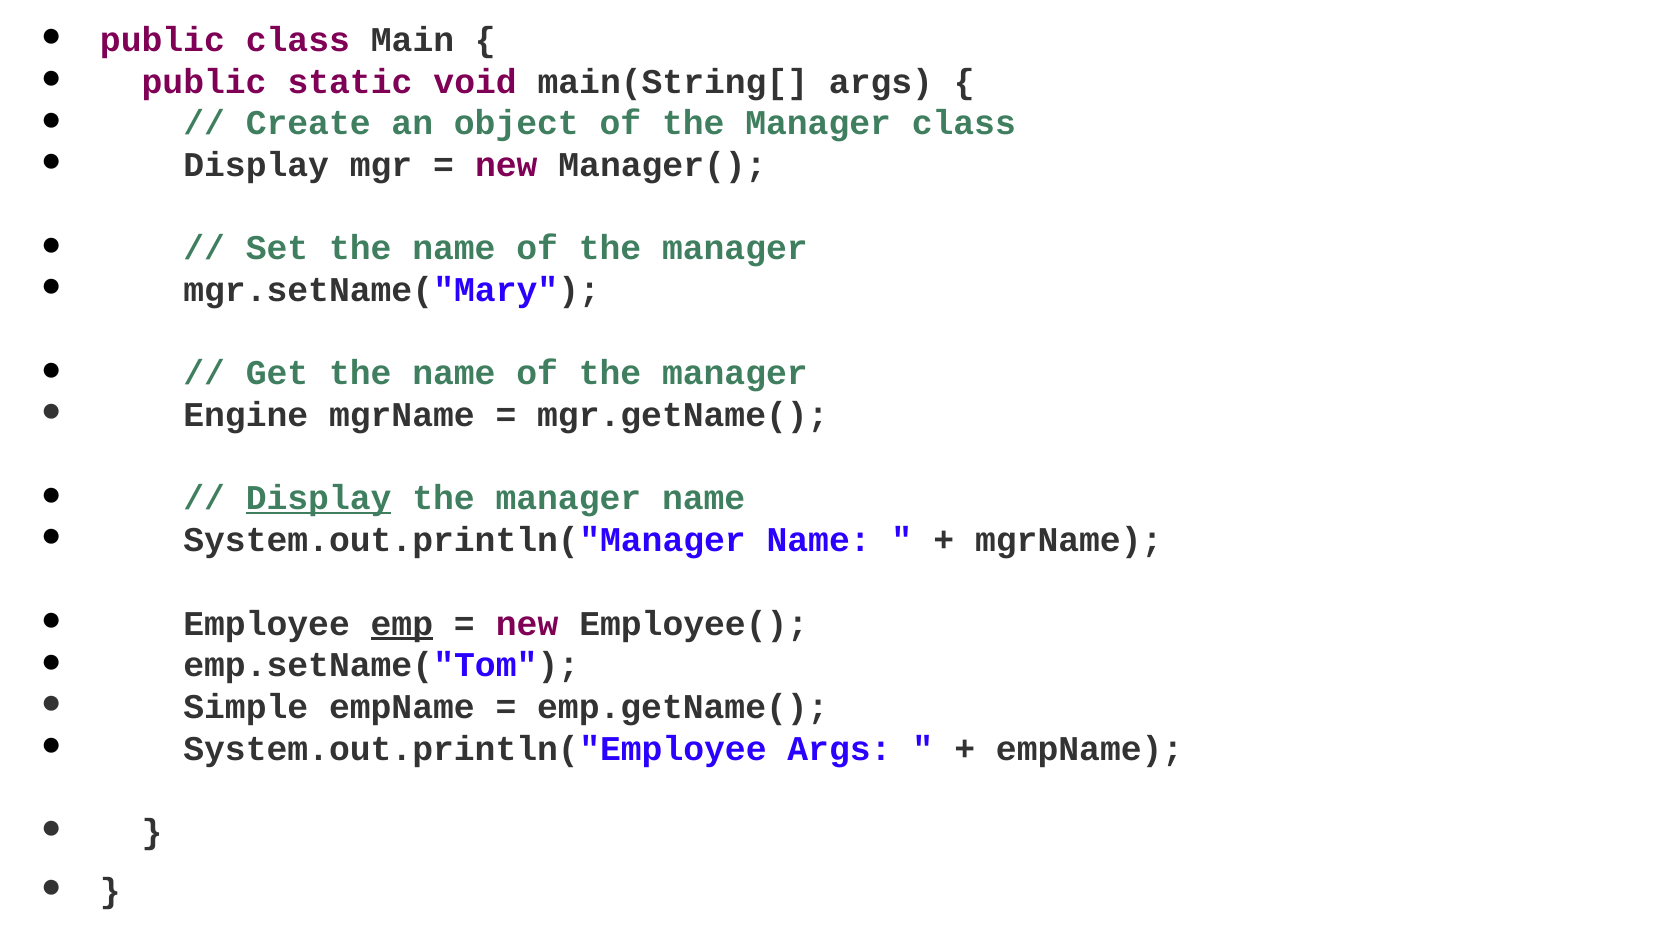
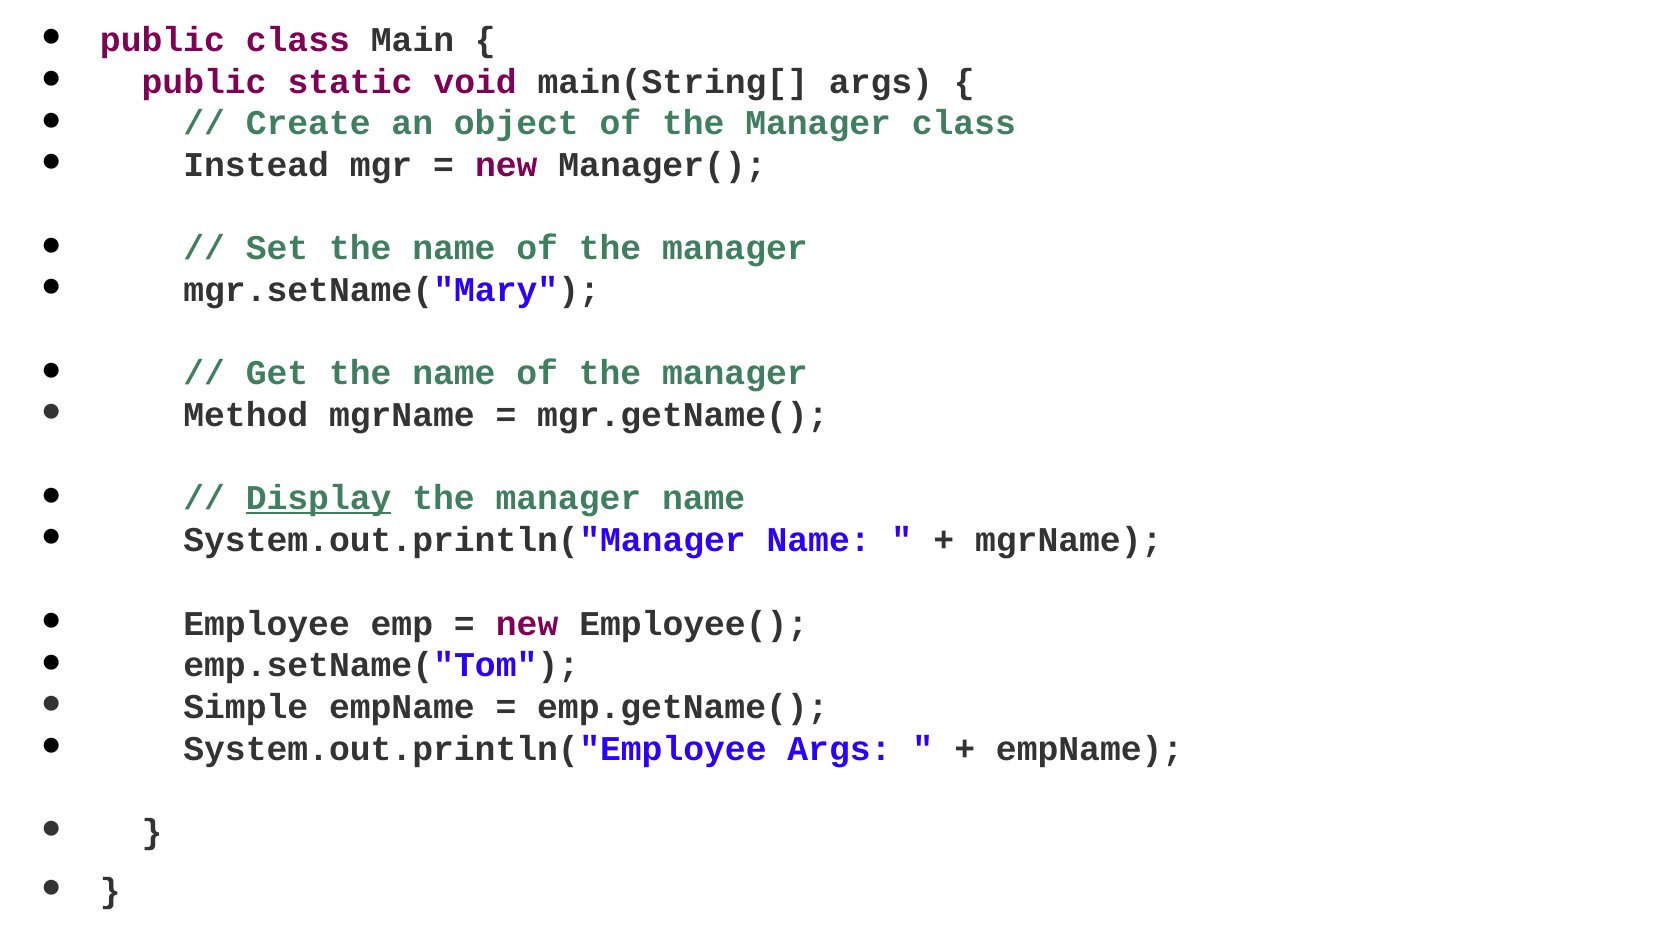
Display at (256, 165): Display -> Instead
Engine: Engine -> Method
emp underline: present -> none
